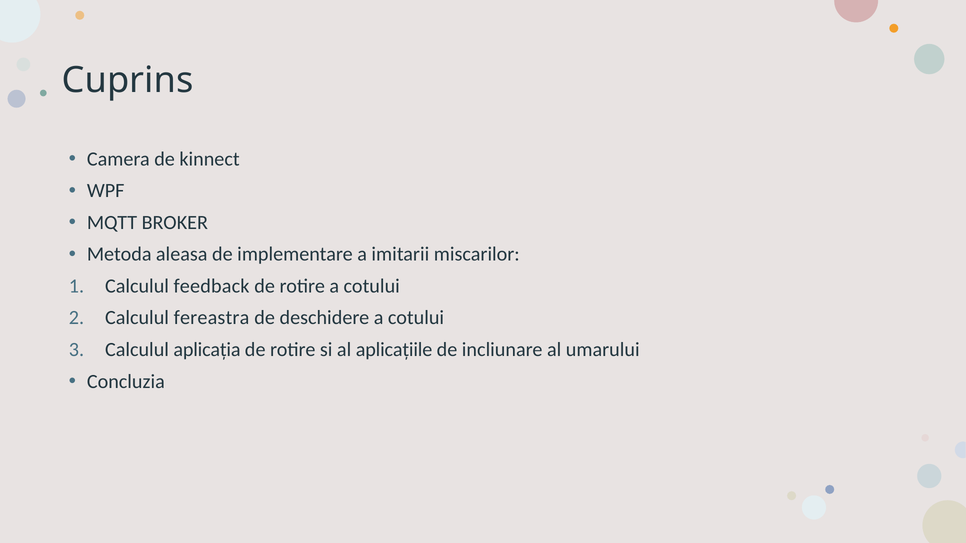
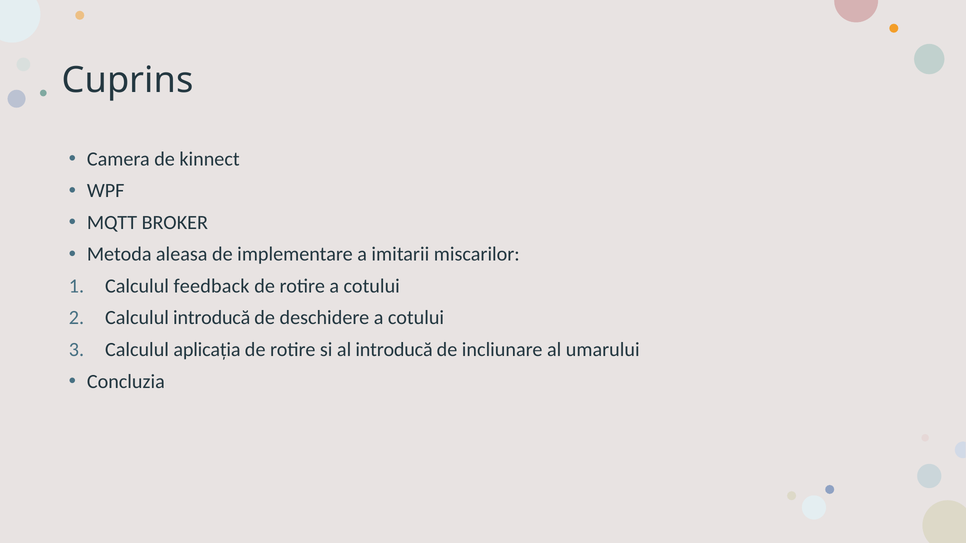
Calculul fereastra: fereastra -> introducă
al aplicațiile: aplicațiile -> introducă
